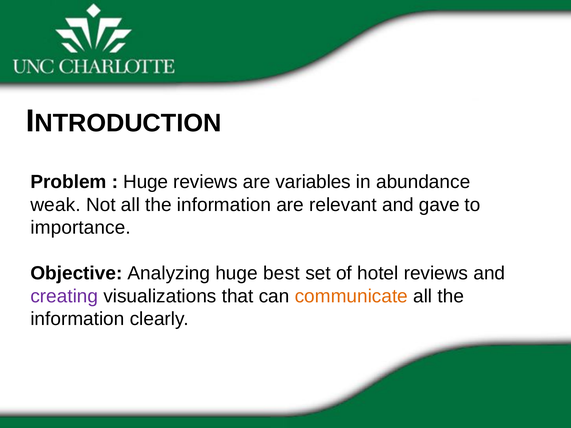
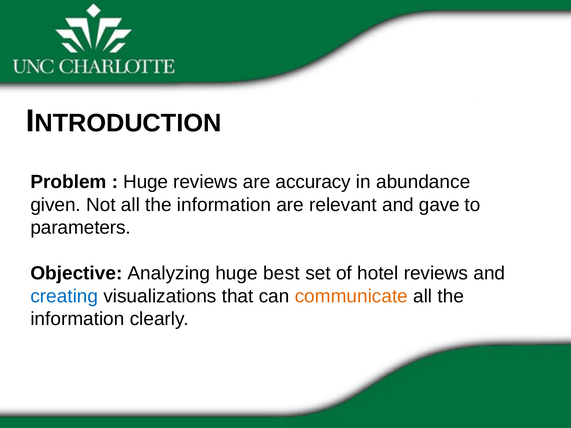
variables: variables -> accuracy
weak: weak -> given
importance: importance -> parameters
creating colour: purple -> blue
